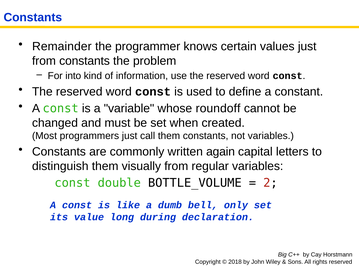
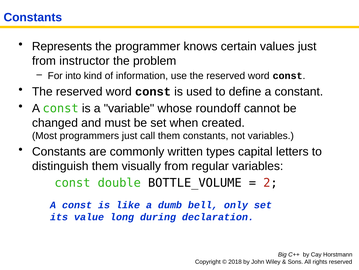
Remainder: Remainder -> Represents
from constants: constants -> instructor
again: again -> types
